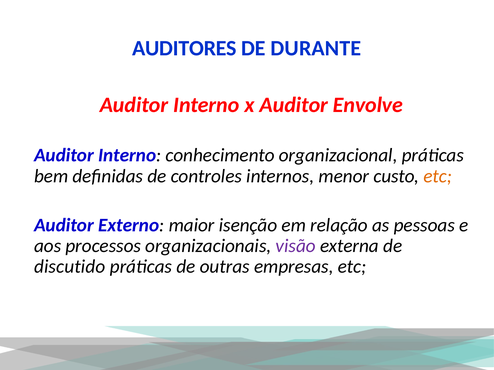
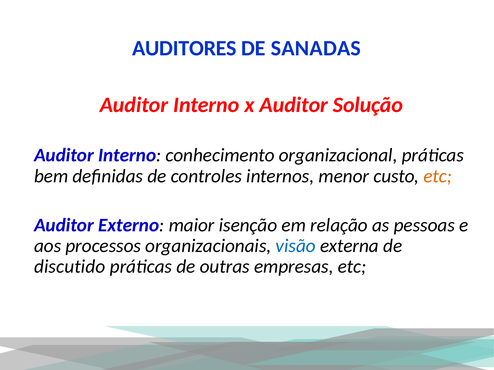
DURANTE: DURANTE -> SANADAS
Envolve: Envolve -> Solução
visão colour: purple -> blue
